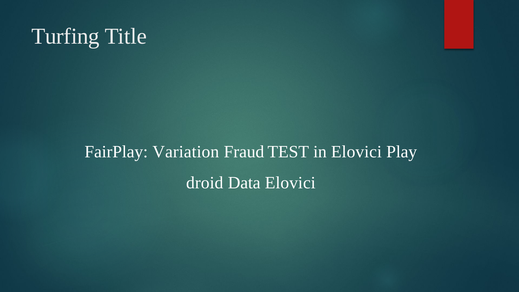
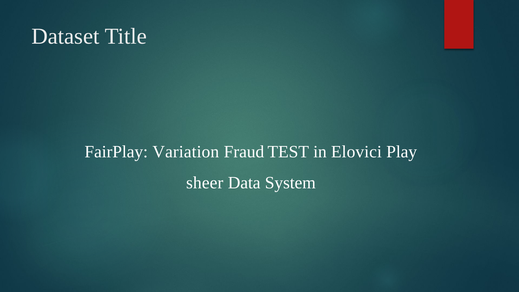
Turfing: Turfing -> Dataset
droid: droid -> sheer
Data Elovici: Elovici -> System
